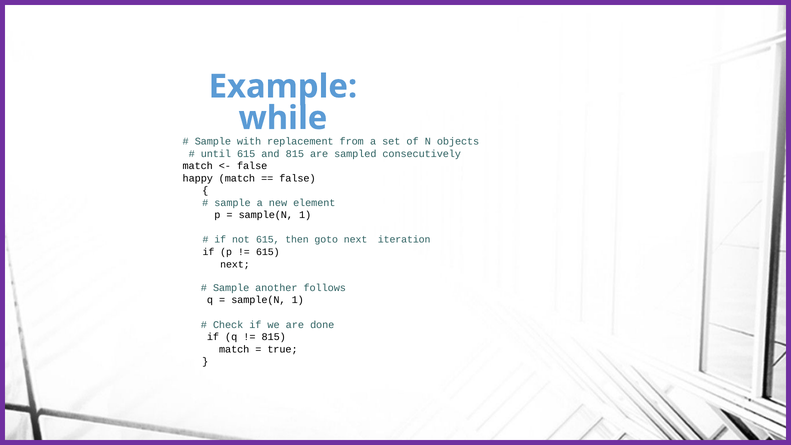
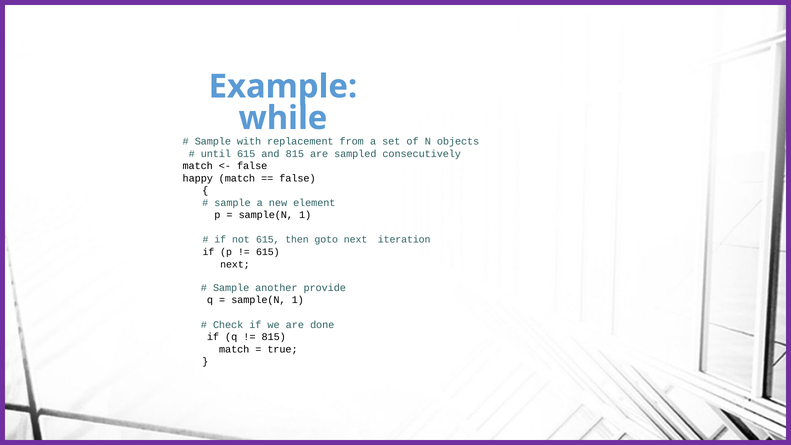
follows: follows -> provide
